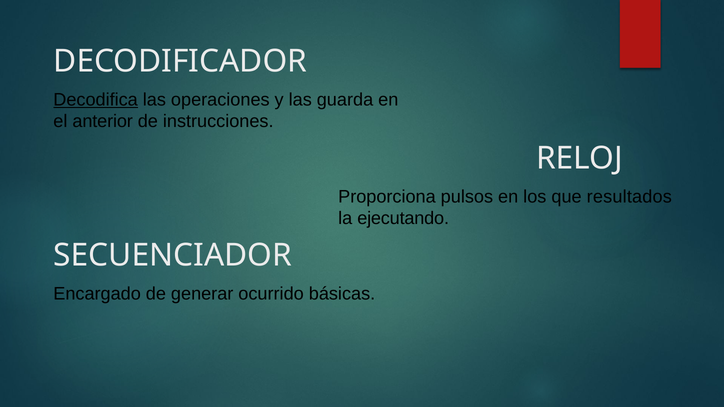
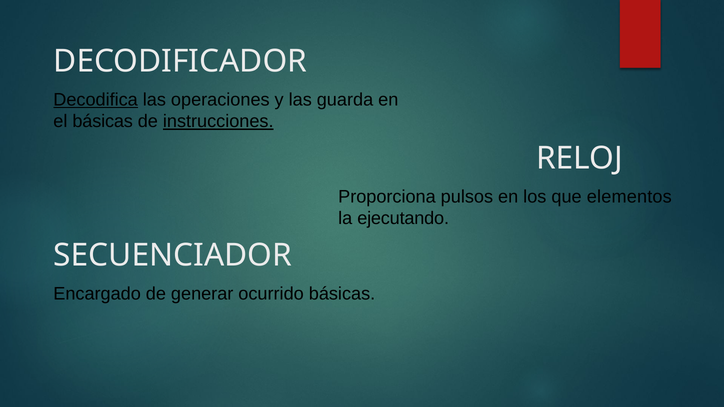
el anterior: anterior -> básicas
instrucciones underline: none -> present
resultados: resultados -> elementos
